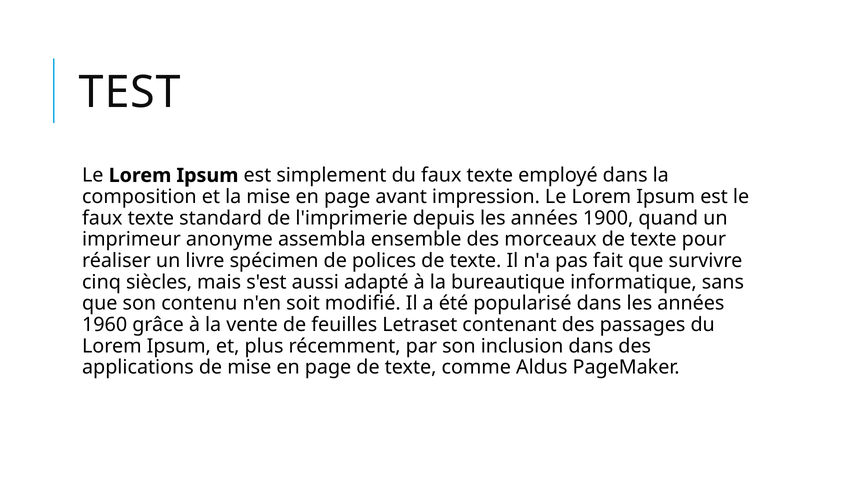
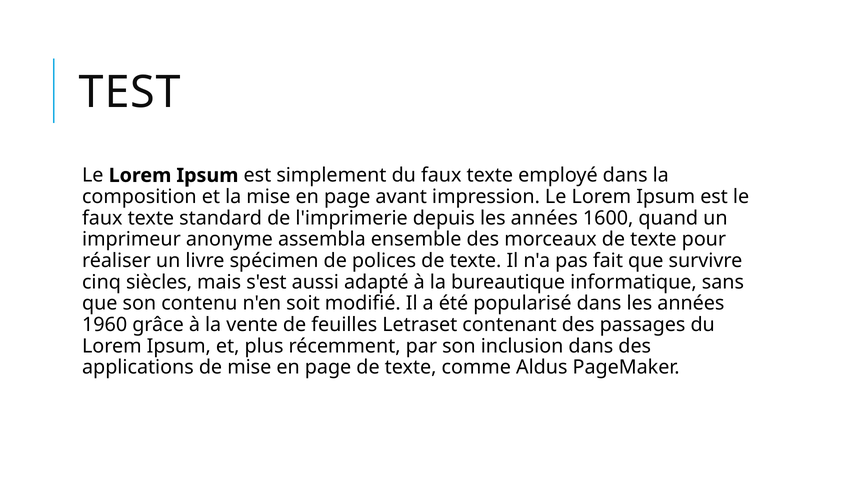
1900: 1900 -> 1600
